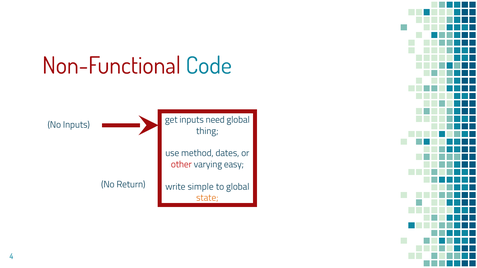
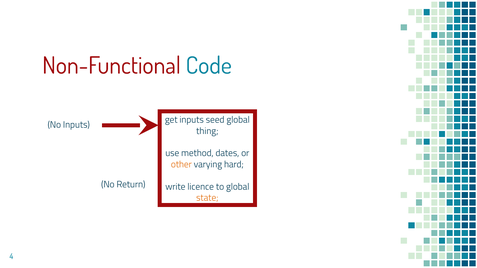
need: need -> seed
other colour: red -> orange
easy: easy -> hard
simple: simple -> licence
